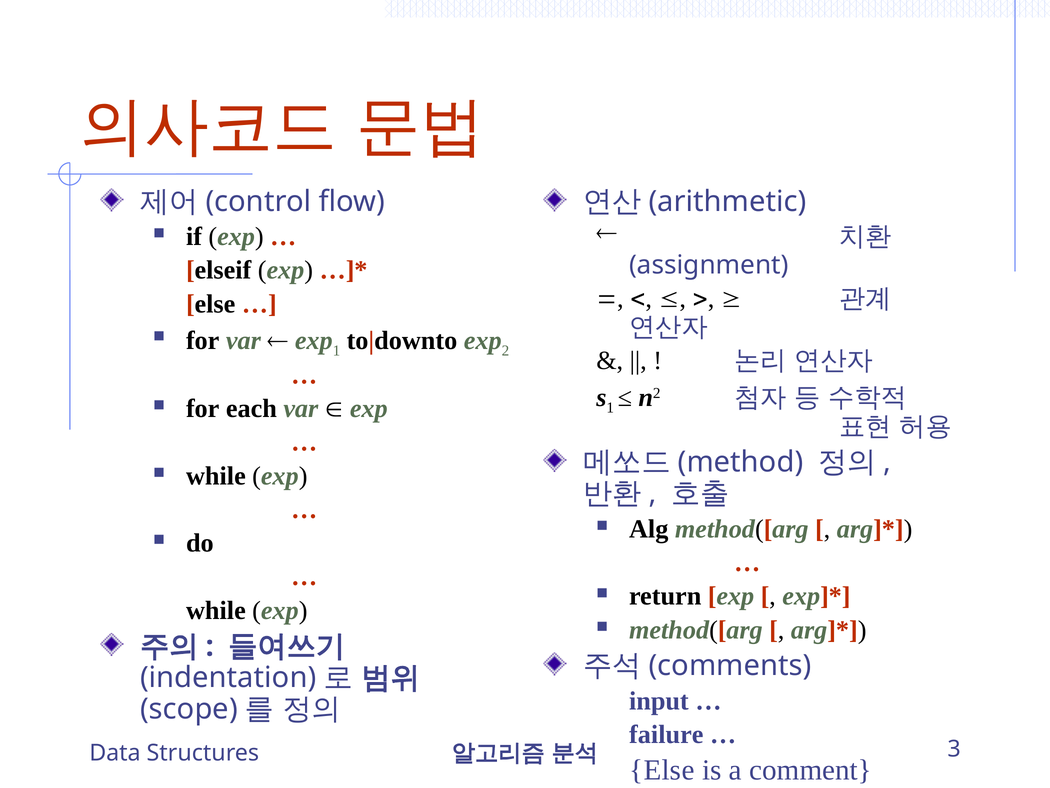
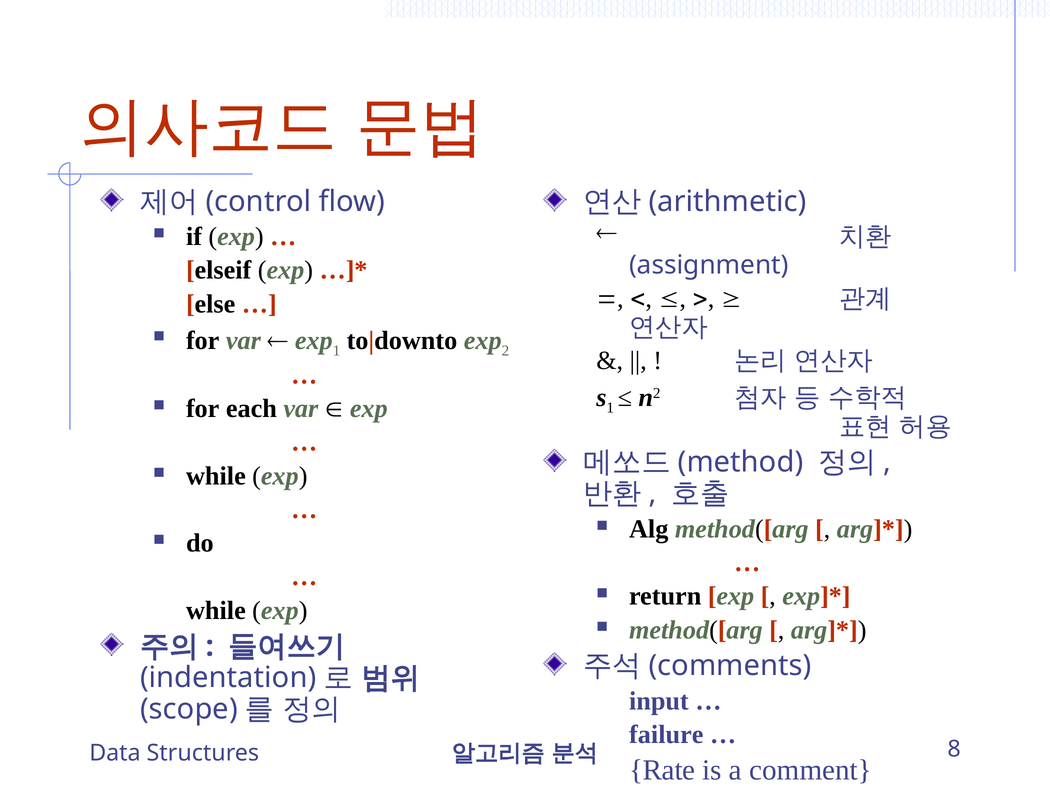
3: 3 -> 8
Else at (662, 770): Else -> Rate
